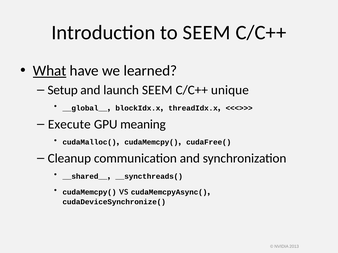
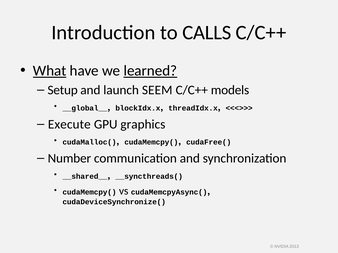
to SEEM: SEEM -> CALLS
learned underline: none -> present
unique: unique -> models
meaning: meaning -> graphics
Cleanup: Cleanup -> Number
